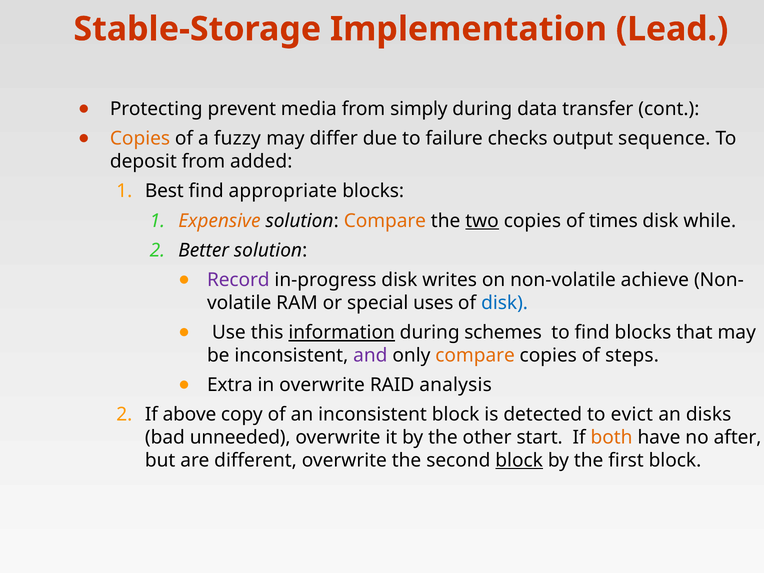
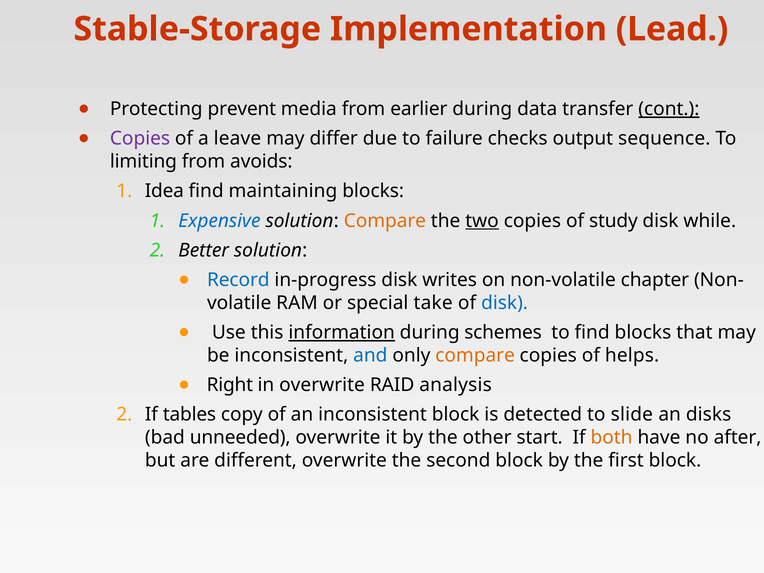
simply: simply -> earlier
cont underline: none -> present
Copies at (140, 139) colour: orange -> purple
fuzzy: fuzzy -> leave
deposit: deposit -> limiting
added: added -> avoids
Best: Best -> Idea
appropriate: appropriate -> maintaining
Expensive colour: orange -> blue
times: times -> study
Record colour: purple -> blue
achieve: achieve -> chapter
uses: uses -> take
and colour: purple -> blue
steps: steps -> helps
Extra: Extra -> Right
above: above -> tables
evict: evict -> slide
block at (519, 460) underline: present -> none
